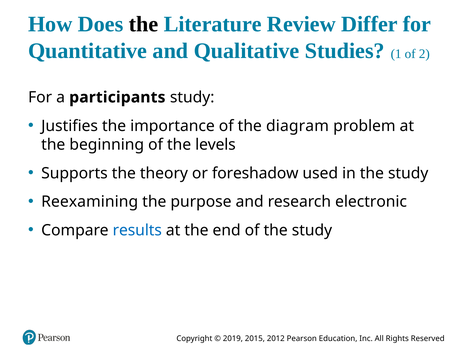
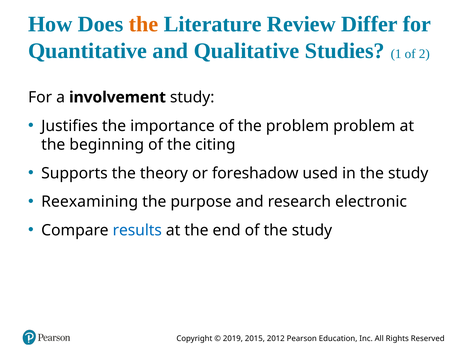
the at (144, 24) colour: black -> orange
participants: participants -> involvement
the diagram: diagram -> problem
levels: levels -> citing
